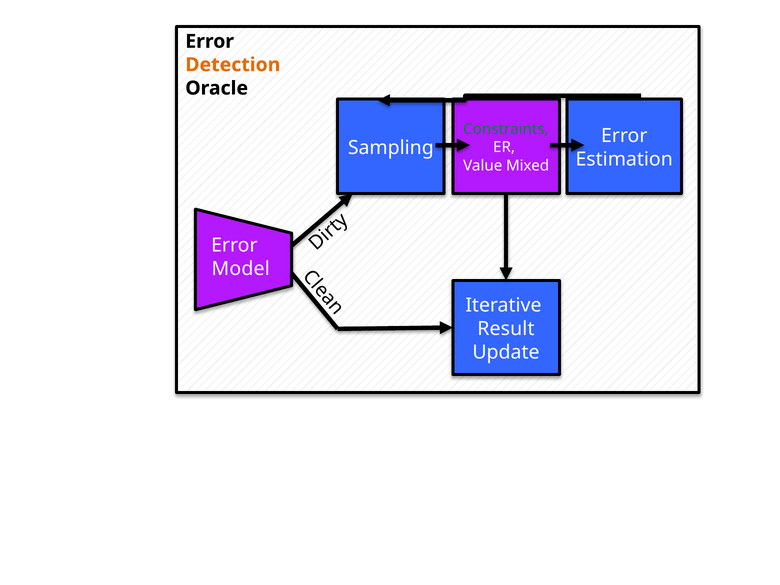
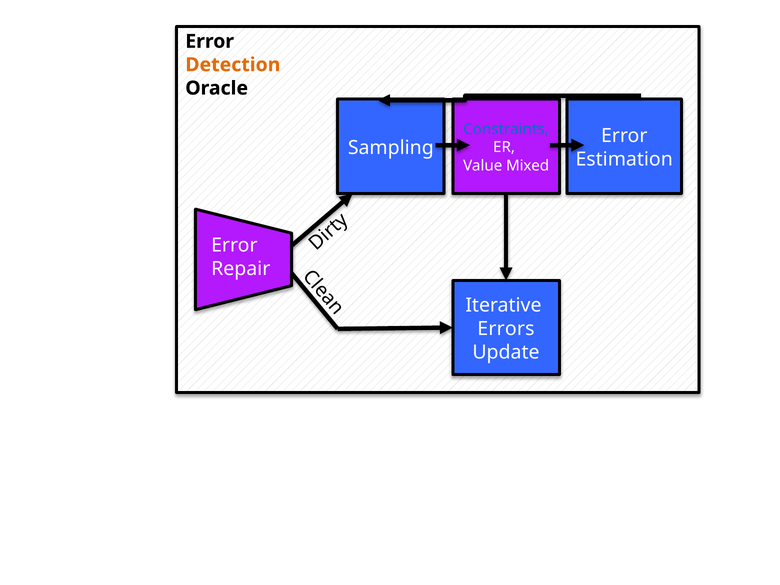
Constraints colour: green -> blue
Model: Model -> Repair
Result: Result -> Errors
